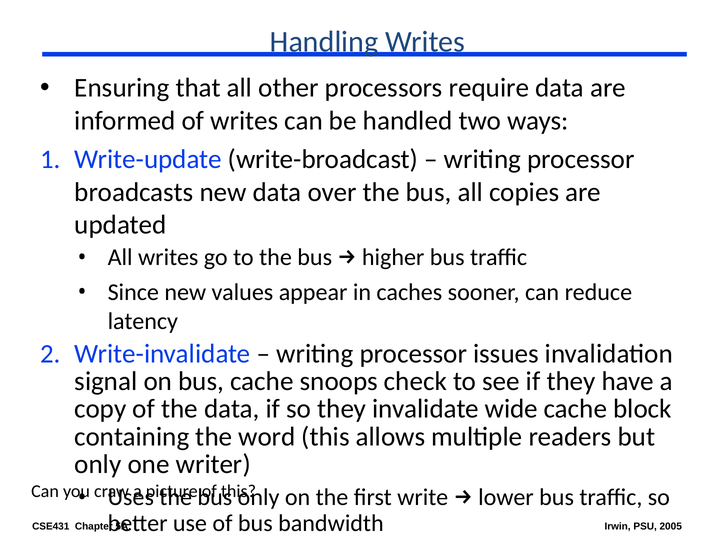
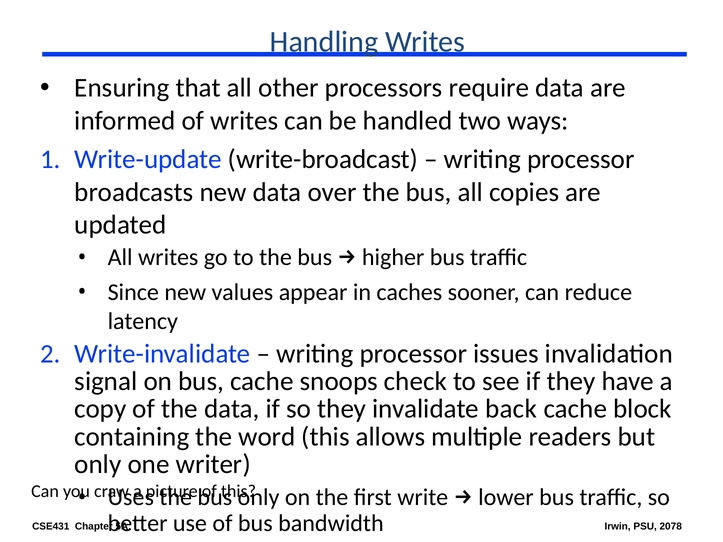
wide: wide -> back
2005: 2005 -> 2078
